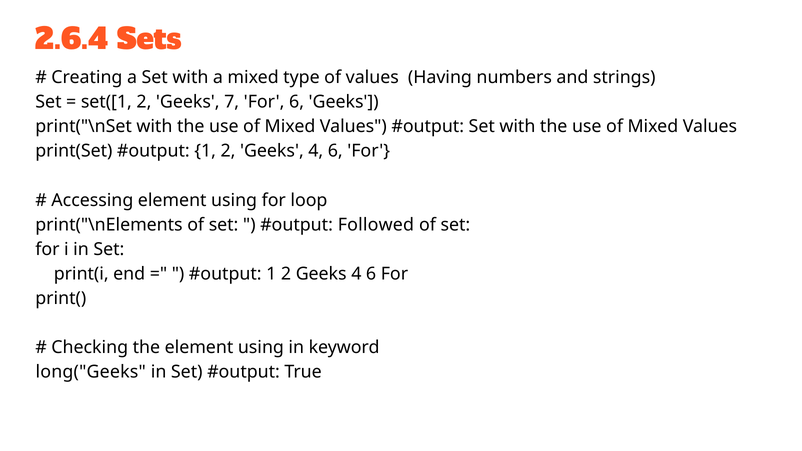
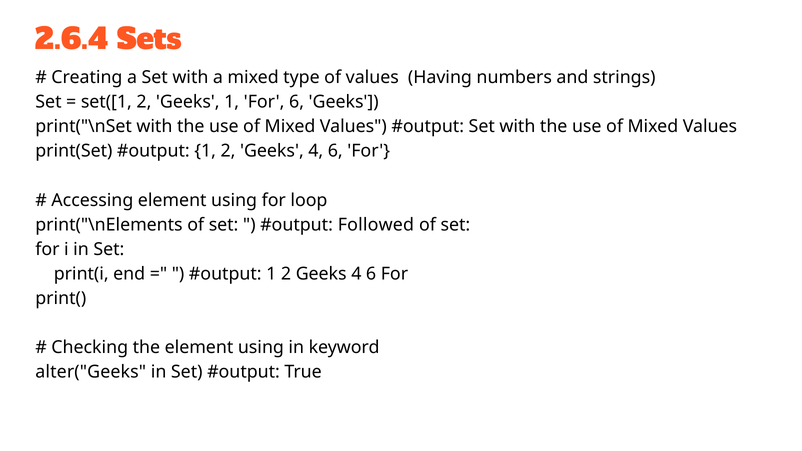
Geeks 7: 7 -> 1
long("Geeks: long("Geeks -> alter("Geeks
